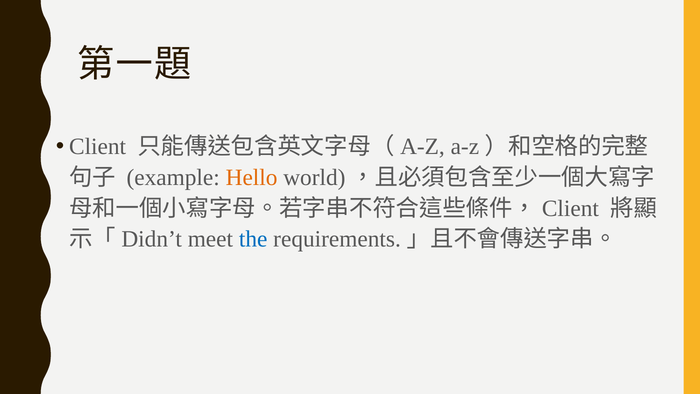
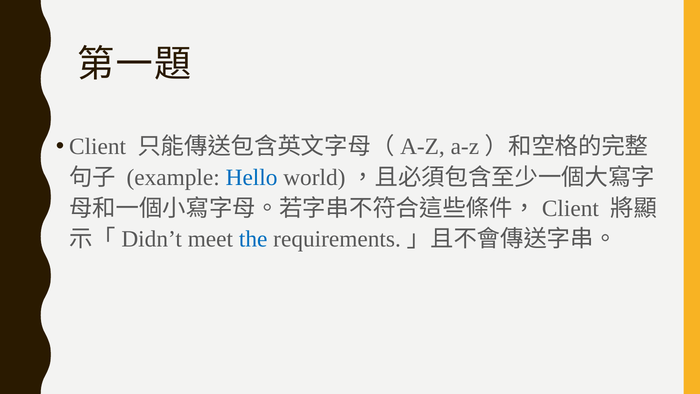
Hello colour: orange -> blue
